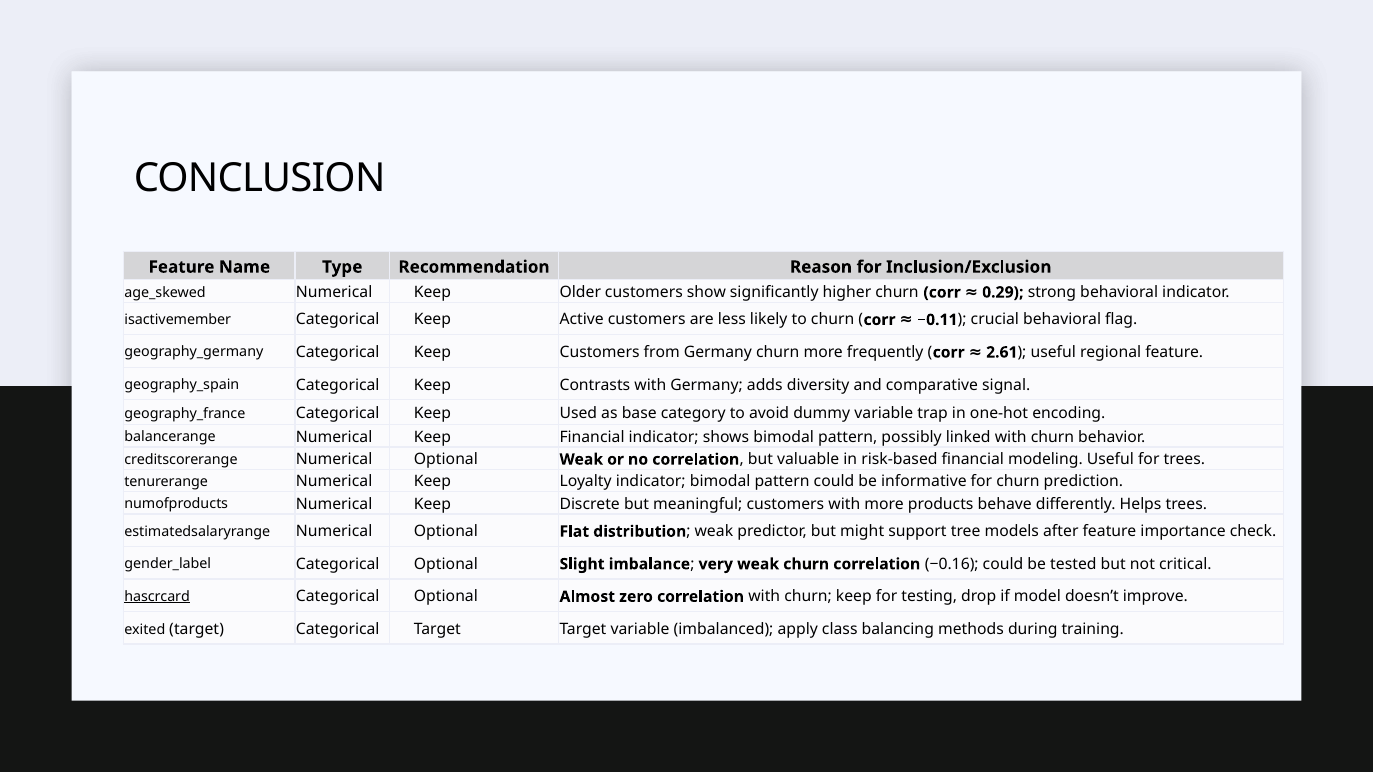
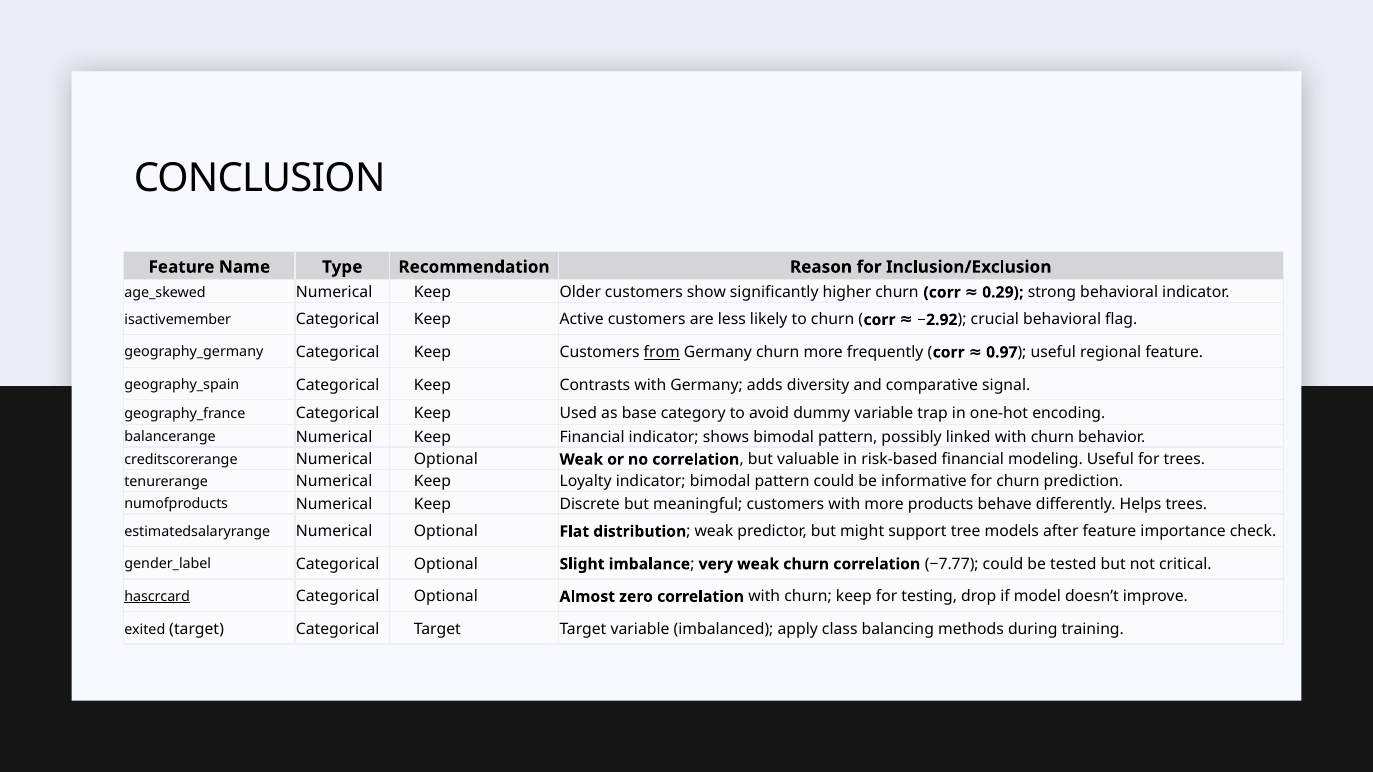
−0.11: −0.11 -> −2.92
from underline: none -> present
2.61: 2.61 -> 0.97
−0.16: −0.16 -> −7.77
